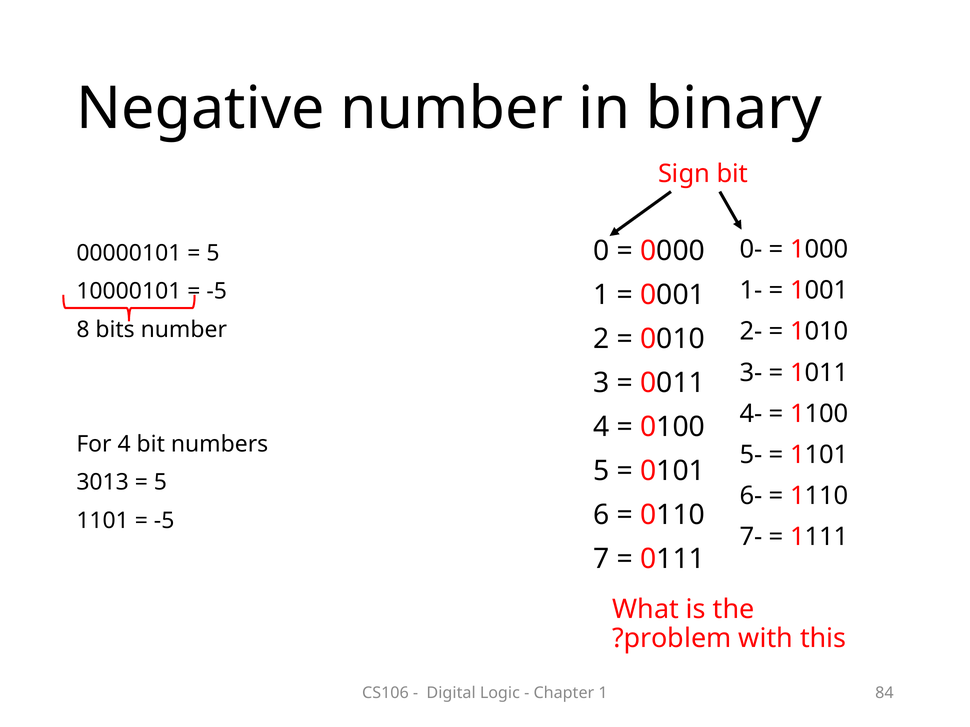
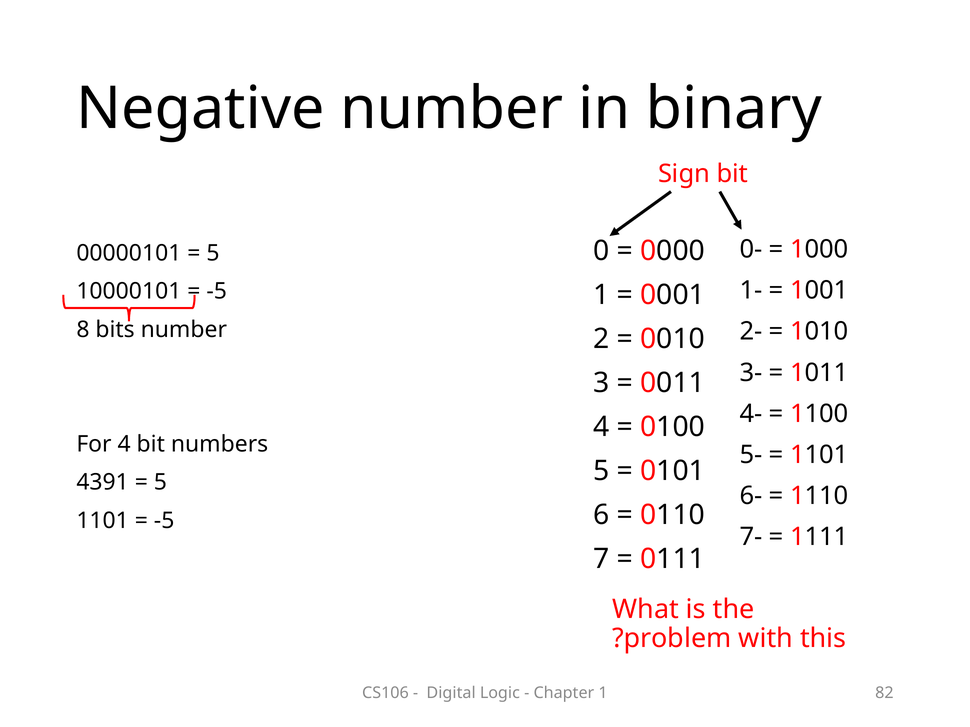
3013: 3013 -> 4391
84: 84 -> 82
